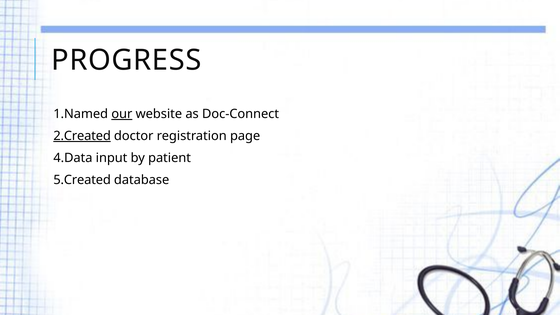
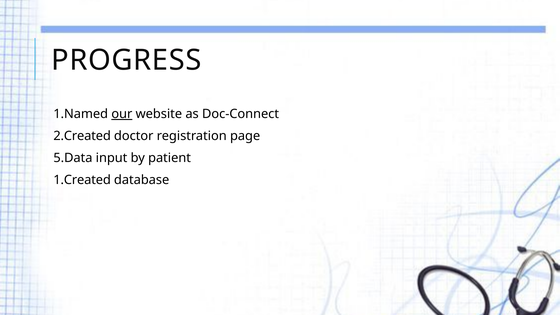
2.Created underline: present -> none
4.Data: 4.Data -> 5.Data
5.Created: 5.Created -> 1.Created
